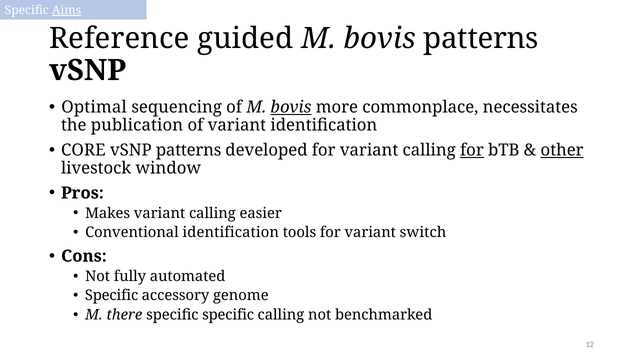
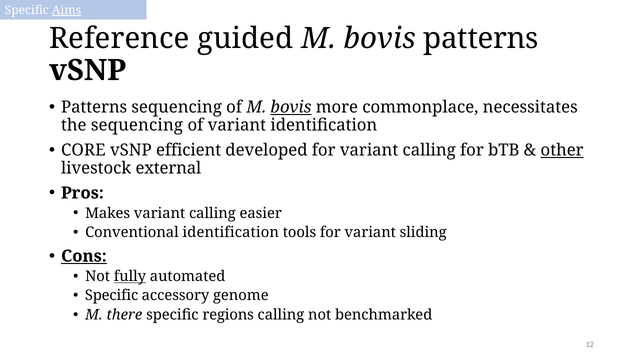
Optimal at (94, 108): Optimal -> Patterns
the publication: publication -> sequencing
vSNP patterns: patterns -> efficient
for at (472, 150) underline: present -> none
window: window -> external
switch: switch -> sliding
Cons underline: none -> present
fully underline: none -> present
specific specific: specific -> regions
